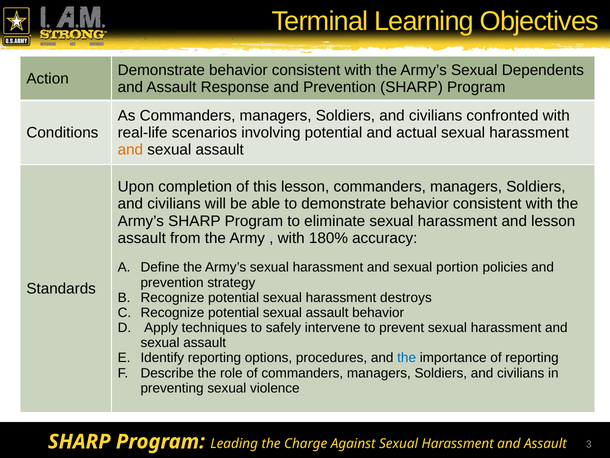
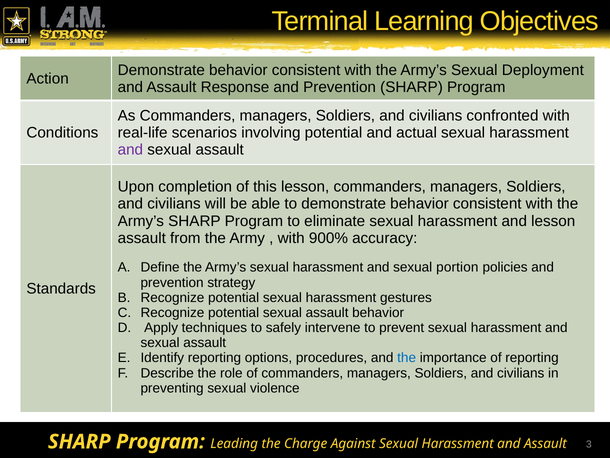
Dependents: Dependents -> Deployment
and at (130, 150) colour: orange -> purple
180%: 180% -> 900%
destroys: destroys -> gestures
